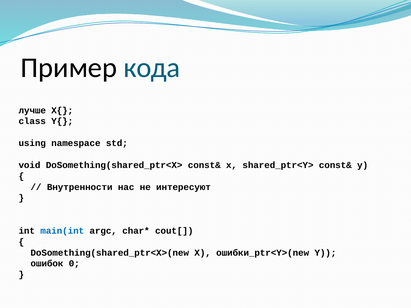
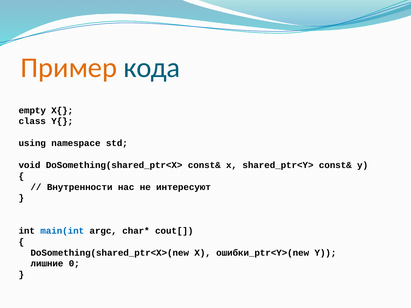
Пример colour: black -> orange
лучше: лучше -> empty
ошибок: ошибок -> лишние
